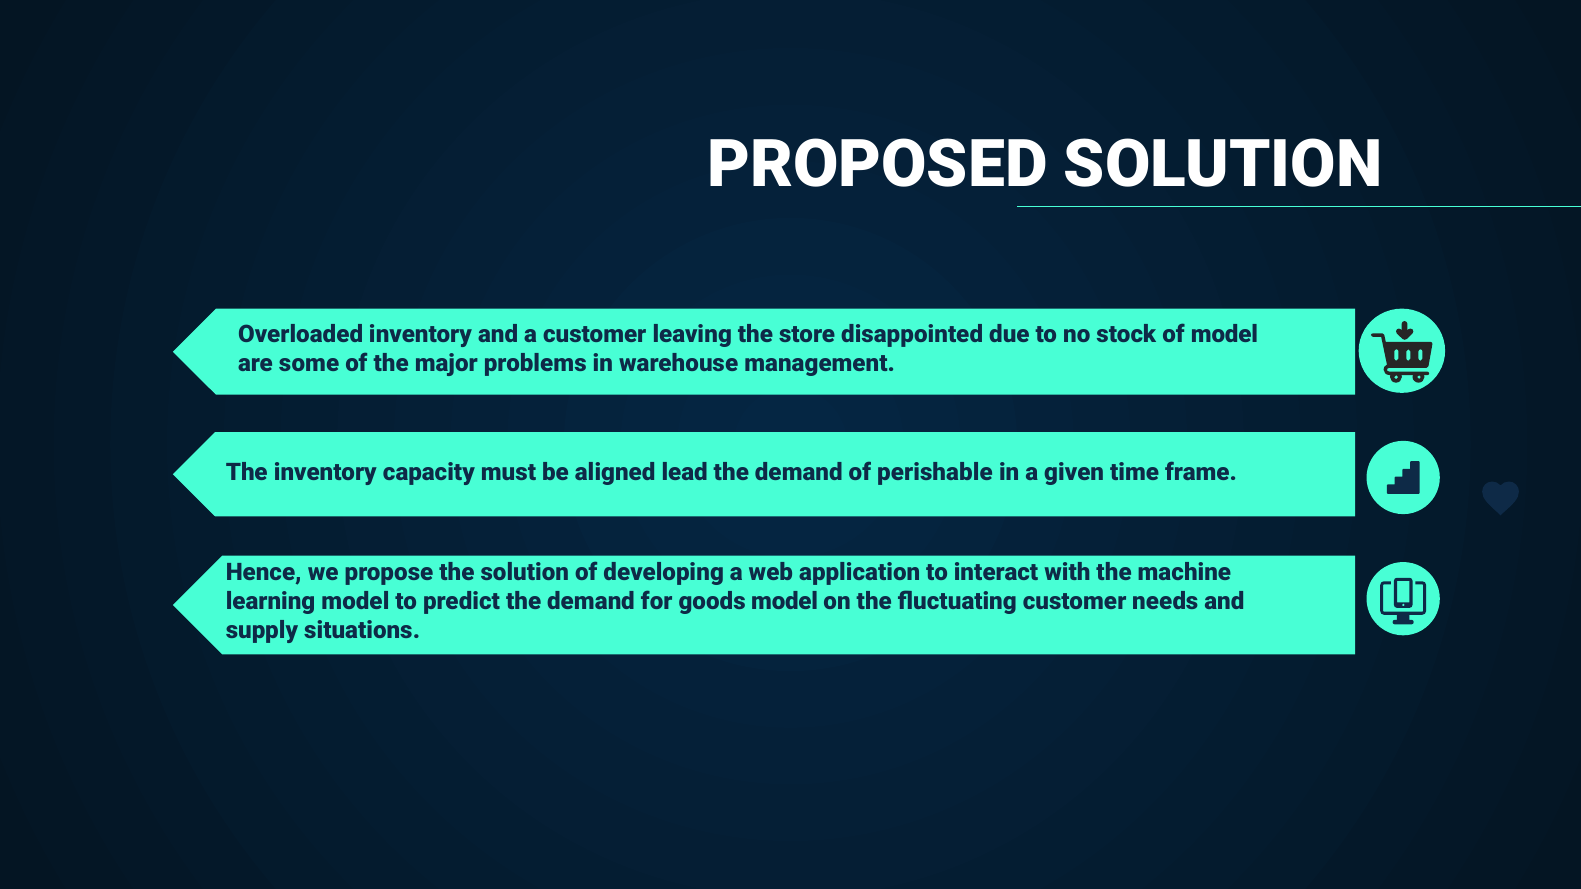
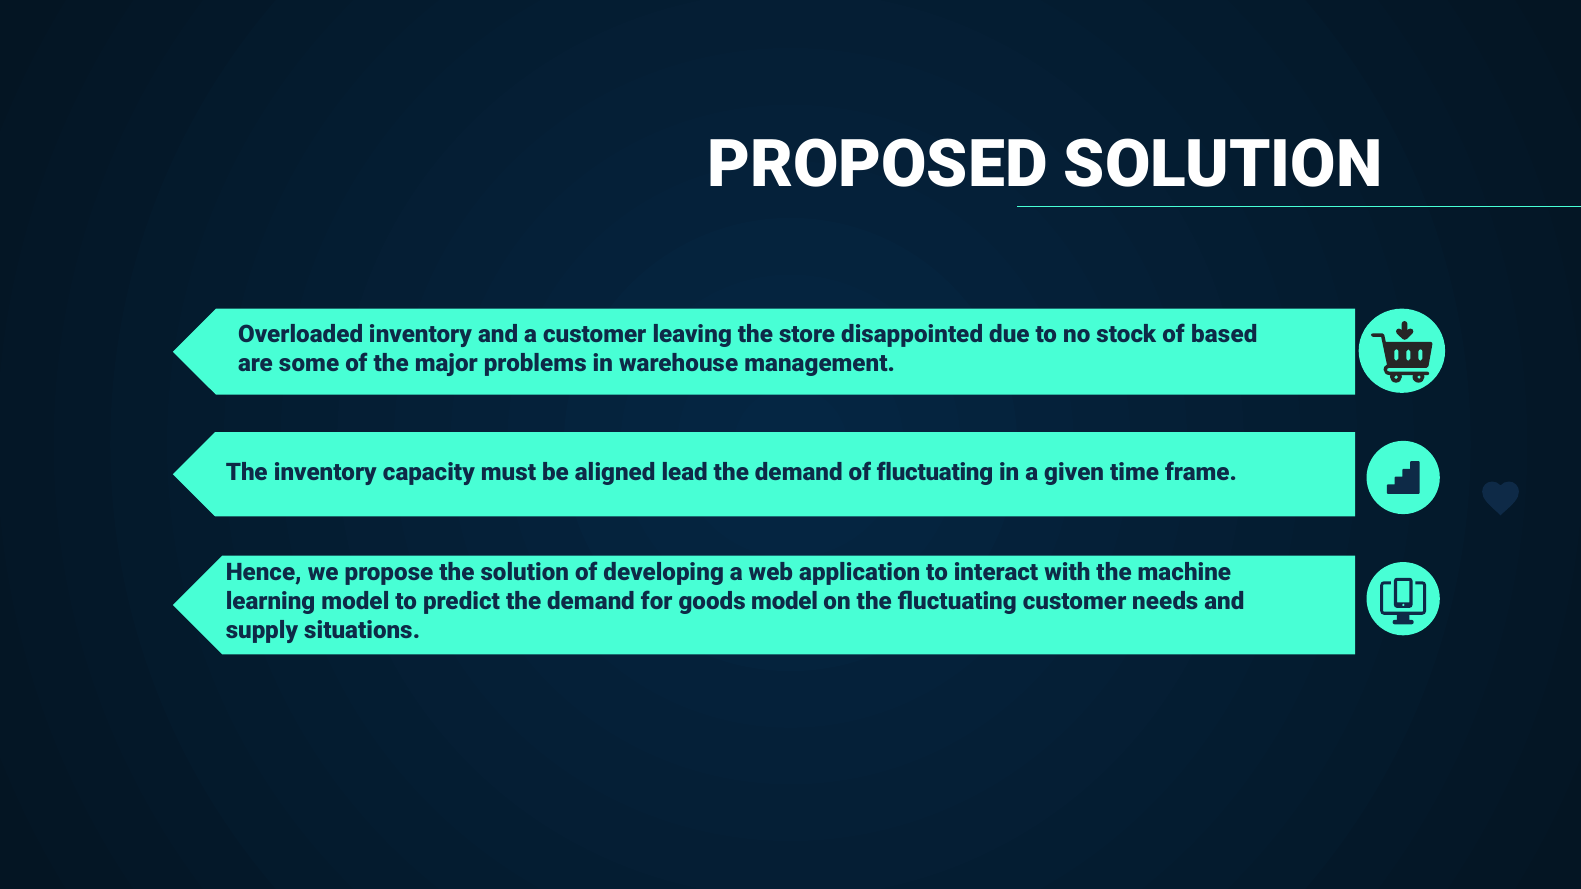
of model: model -> based
of perishable: perishable -> fluctuating
